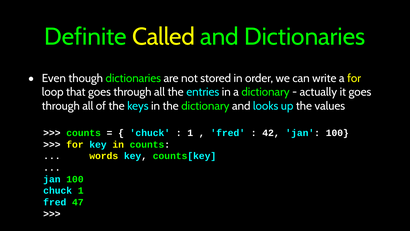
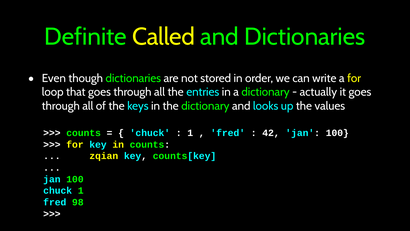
words: words -> zqian
47: 47 -> 98
